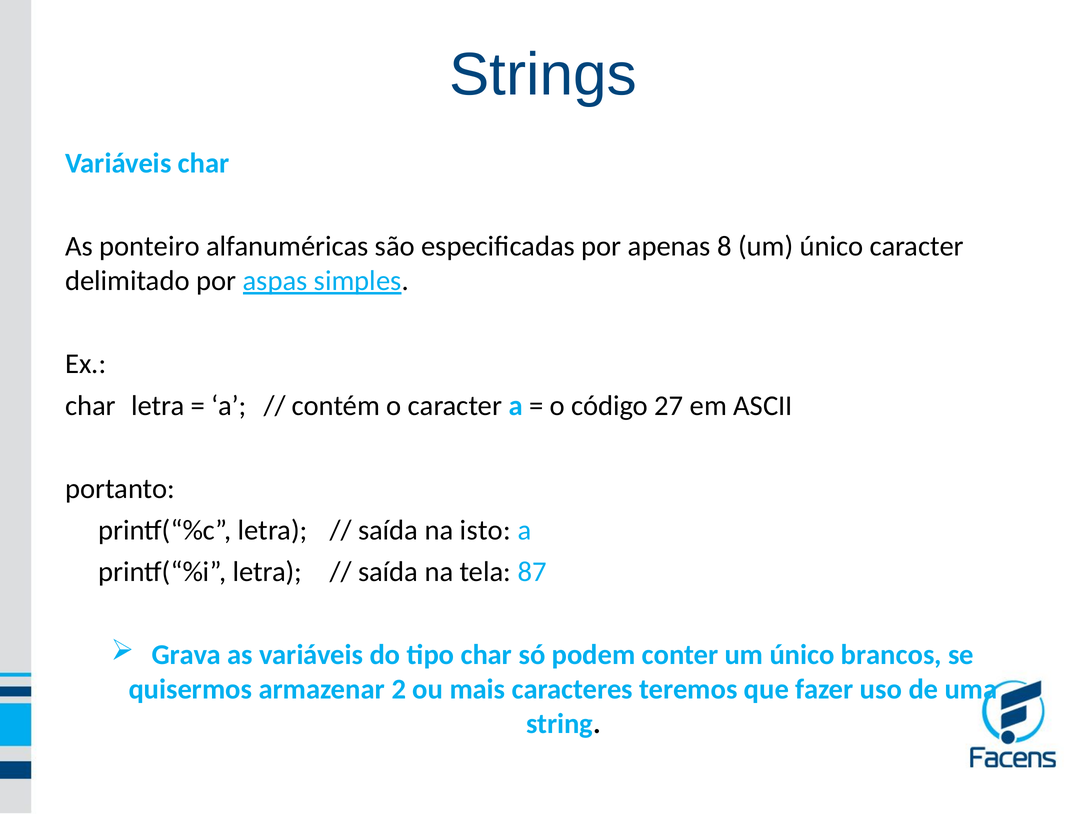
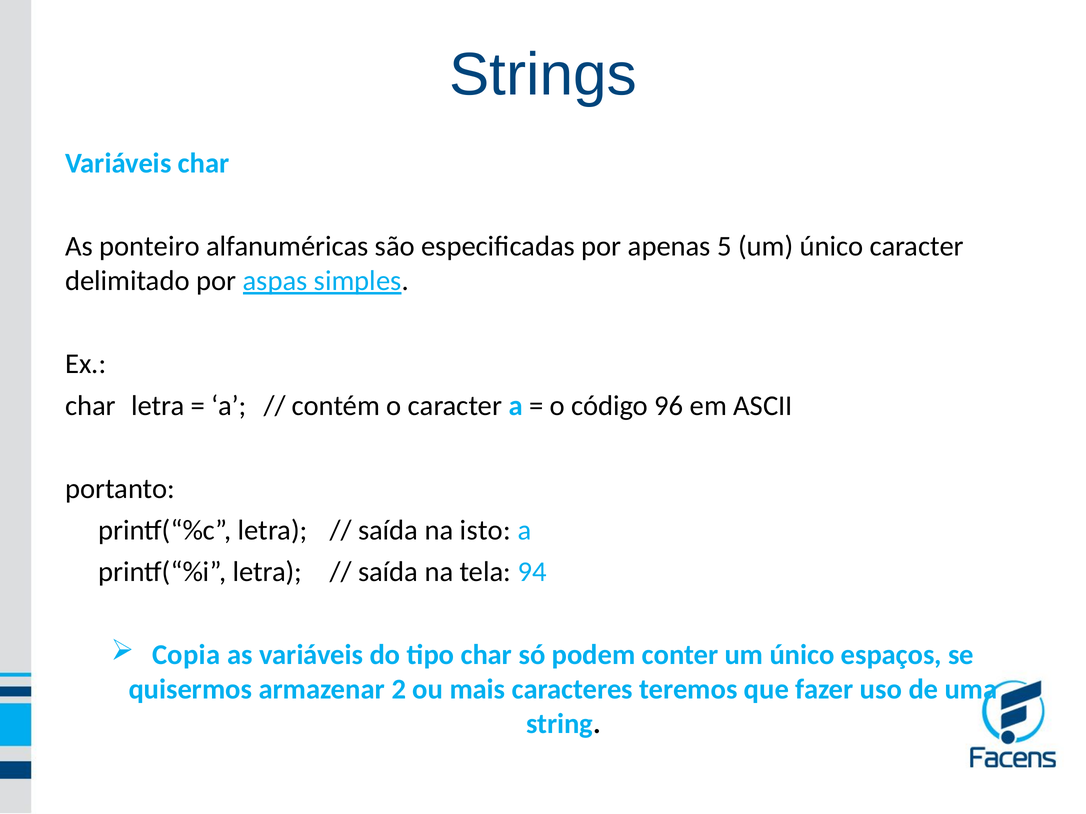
8: 8 -> 5
27: 27 -> 96
87: 87 -> 94
Grava: Grava -> Copia
brancos: brancos -> espaços
